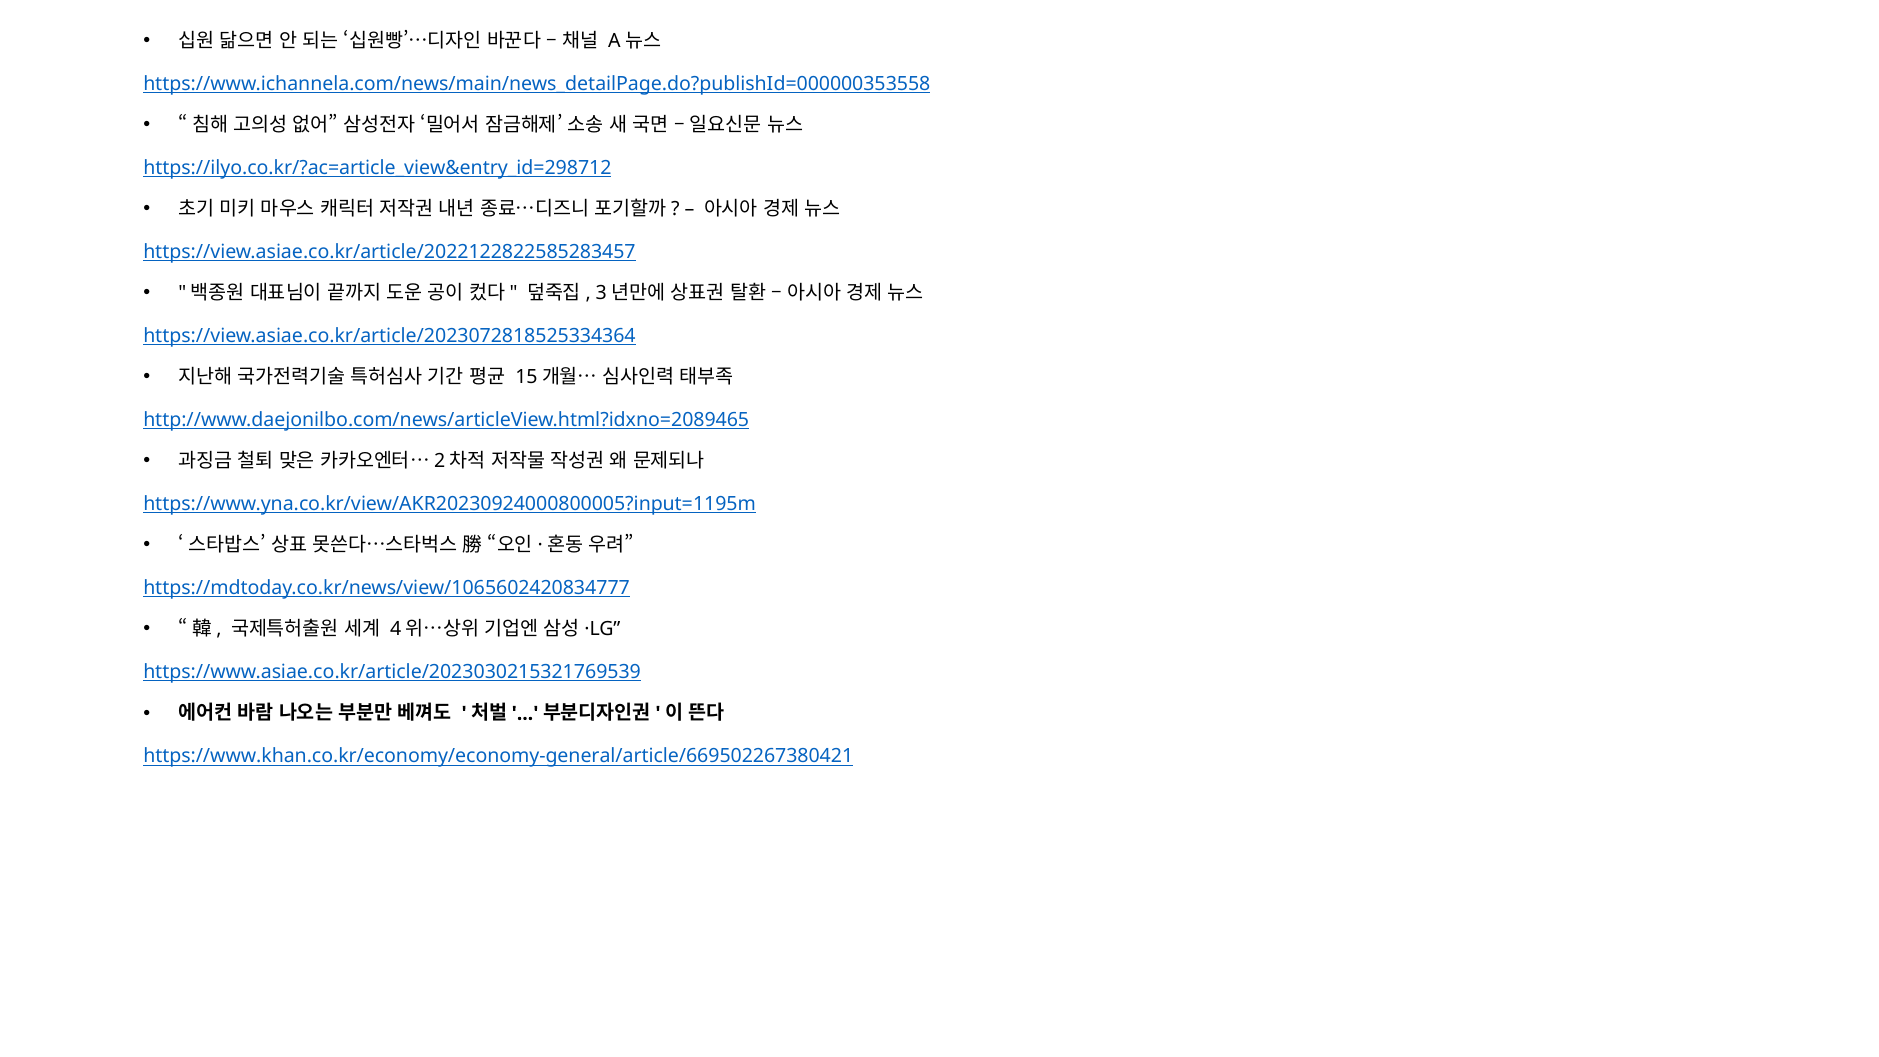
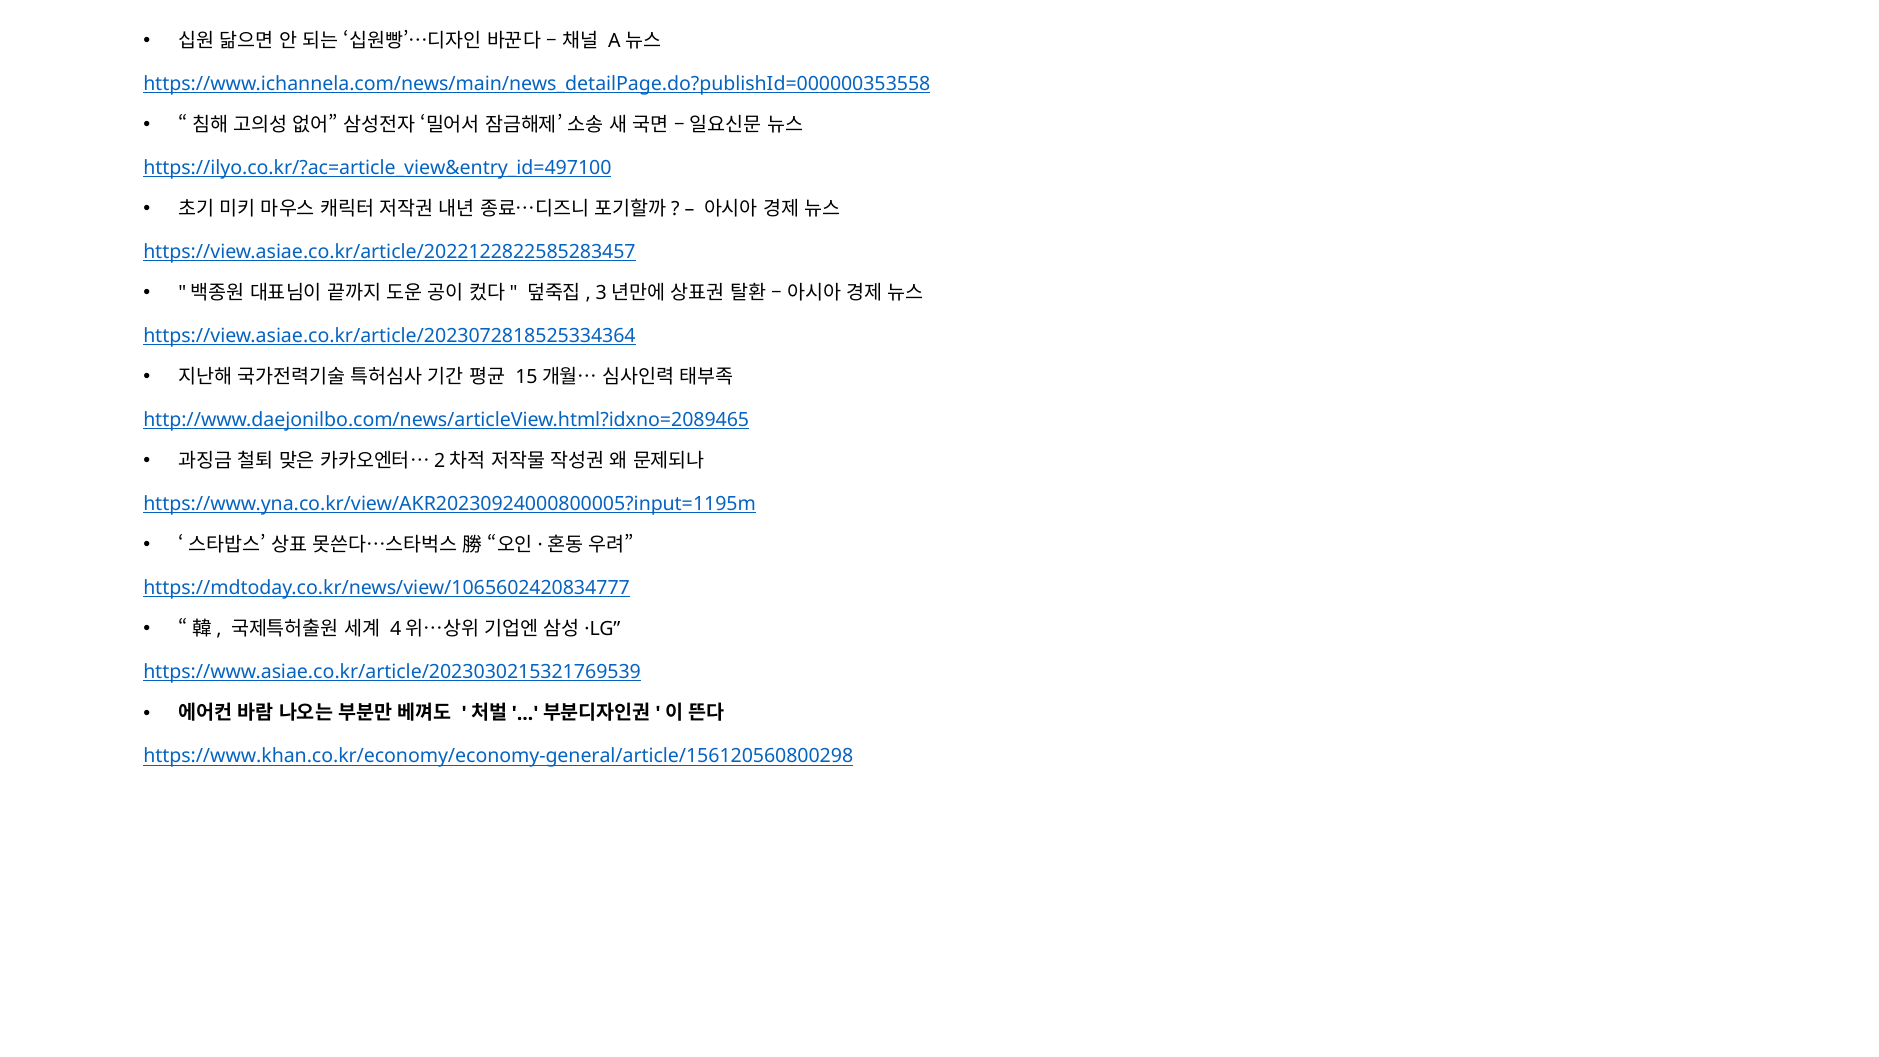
https://ilyo.co.kr/?ac=article_view&entry_id=298712: https://ilyo.co.kr/?ac=article_view&entry_id=298712 -> https://ilyo.co.kr/?ac=article_view&entry_id=497100
https://www.khan.co.kr/economy/economy-general/article/669502267380421: https://www.khan.co.kr/economy/economy-general/article/669502267380421 -> https://www.khan.co.kr/economy/economy-general/article/156120560800298
